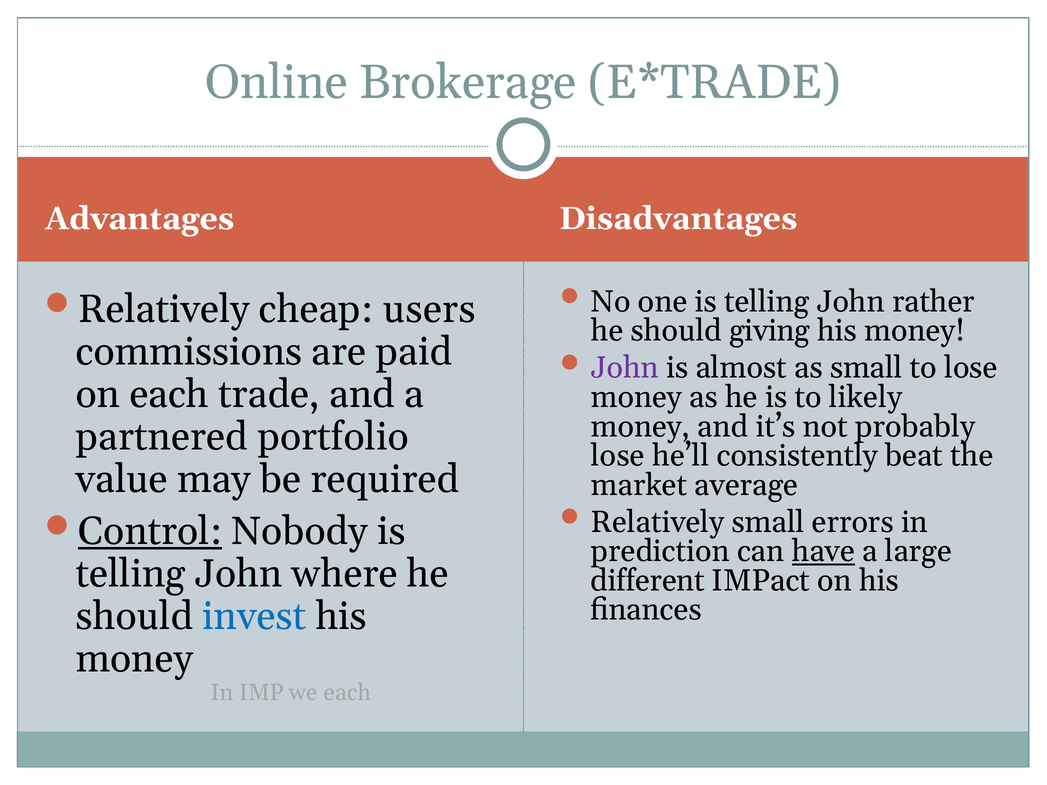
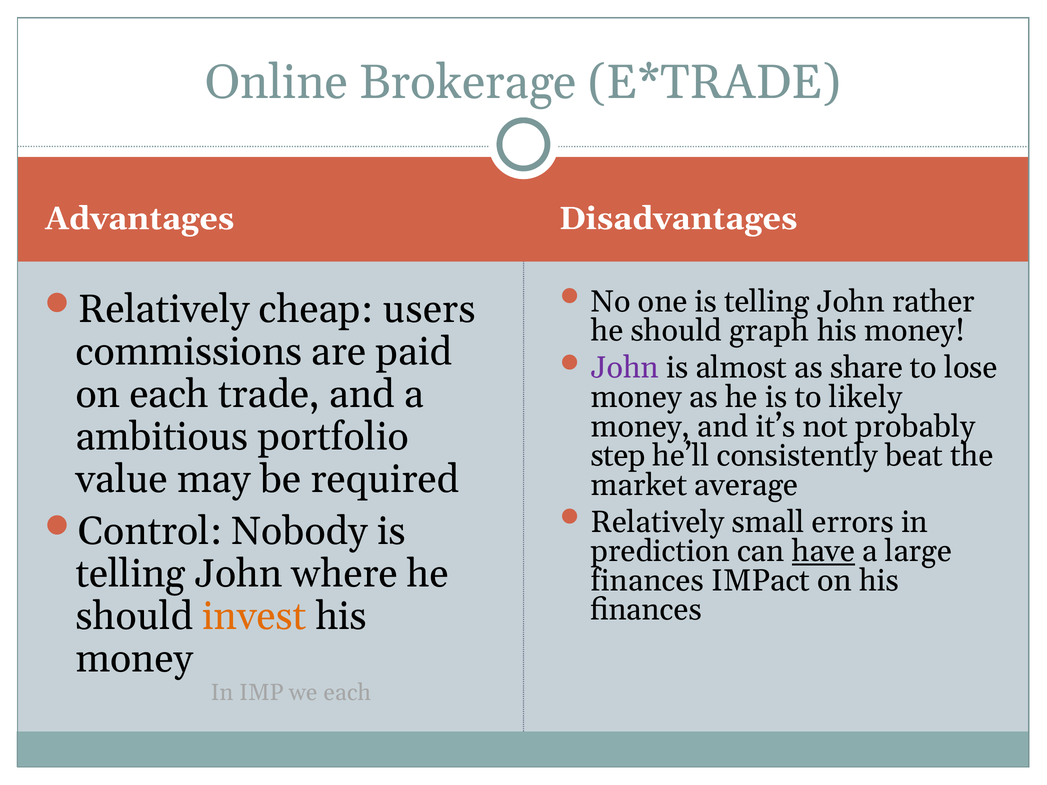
giving: giving -> graph
as small: small -> share
partnered: partnered -> ambitious
lose at (618, 456): lose -> step
Control underline: present -> none
different at (647, 581): different -> finances
invest colour: blue -> orange
